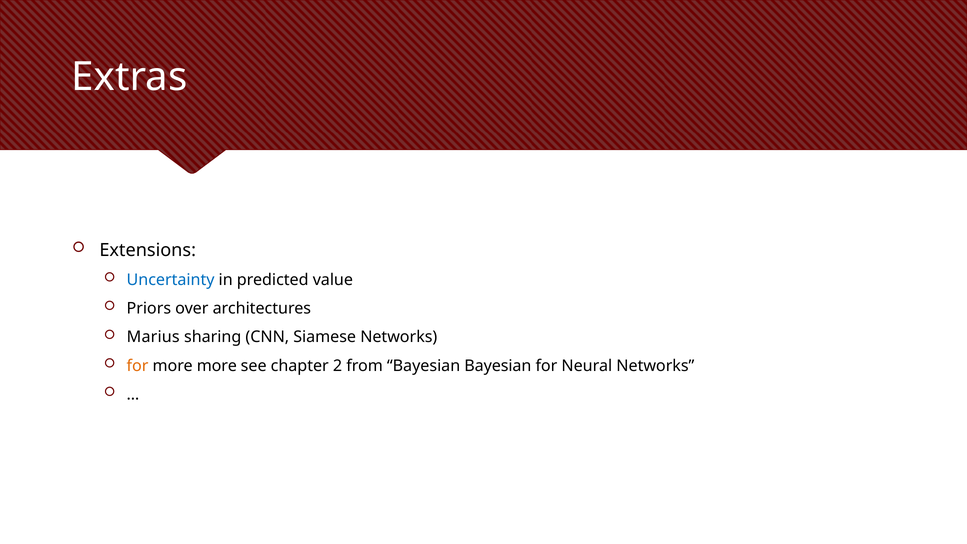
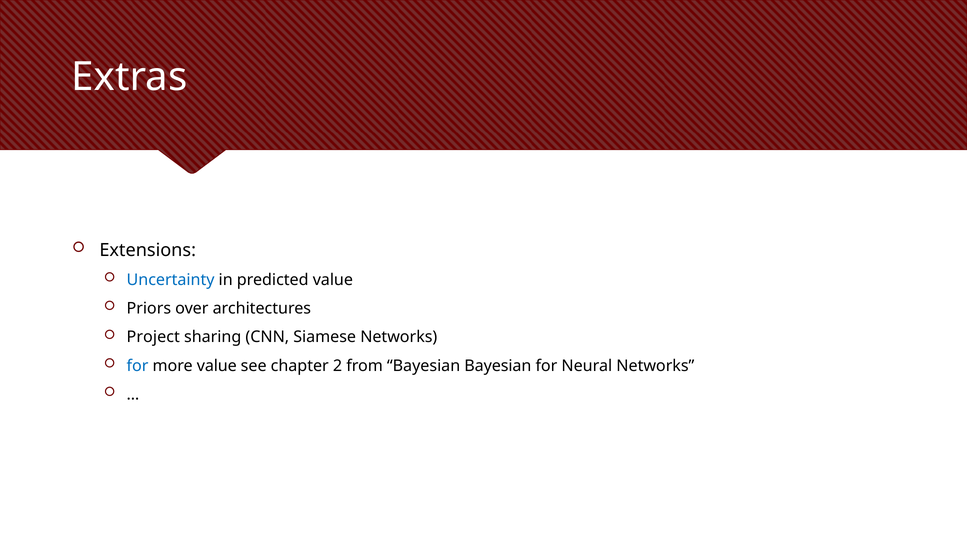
Marius: Marius -> Project
for at (138, 366) colour: orange -> blue
more more: more -> value
